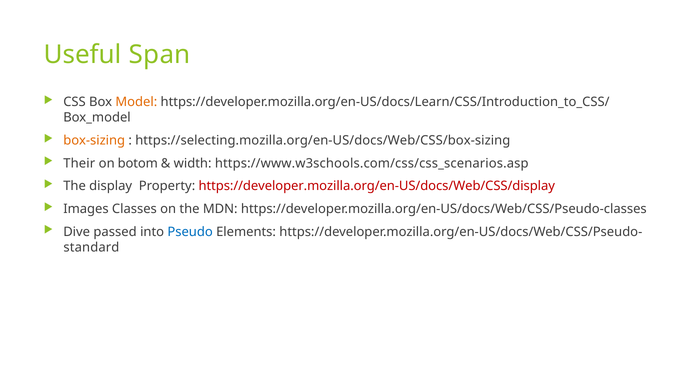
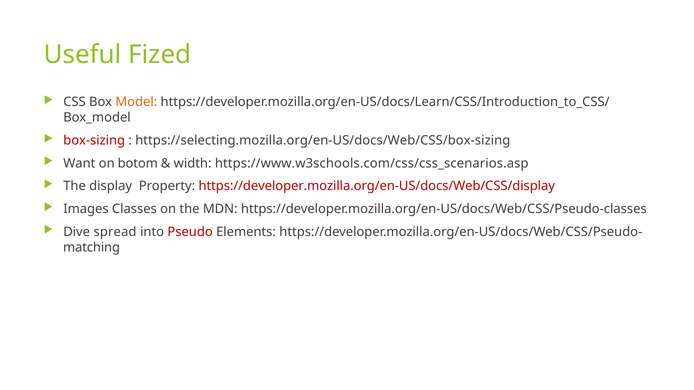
Span: Span -> Fized
box-sizing colour: orange -> red
Their: Their -> Want
passed: passed -> spread
Pseudo colour: blue -> red
standard: standard -> matching
